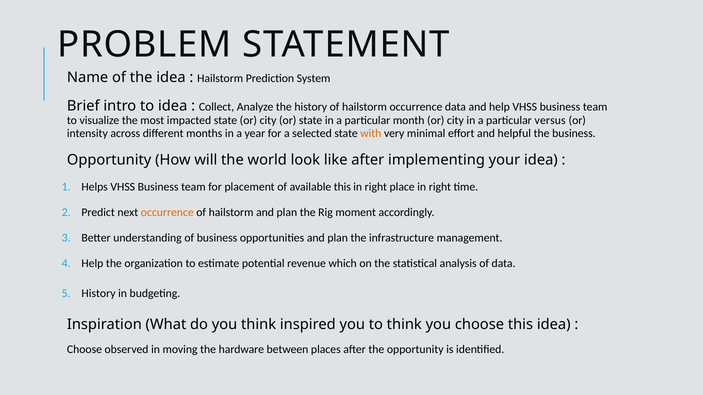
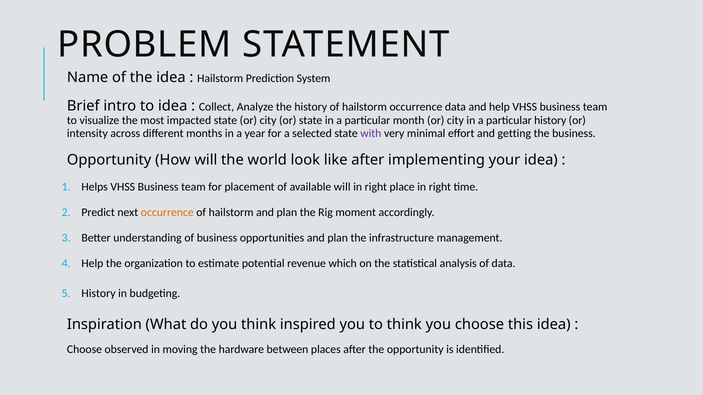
particular versus: versus -> history
with colour: orange -> purple
helpful: helpful -> getting
available this: this -> will
